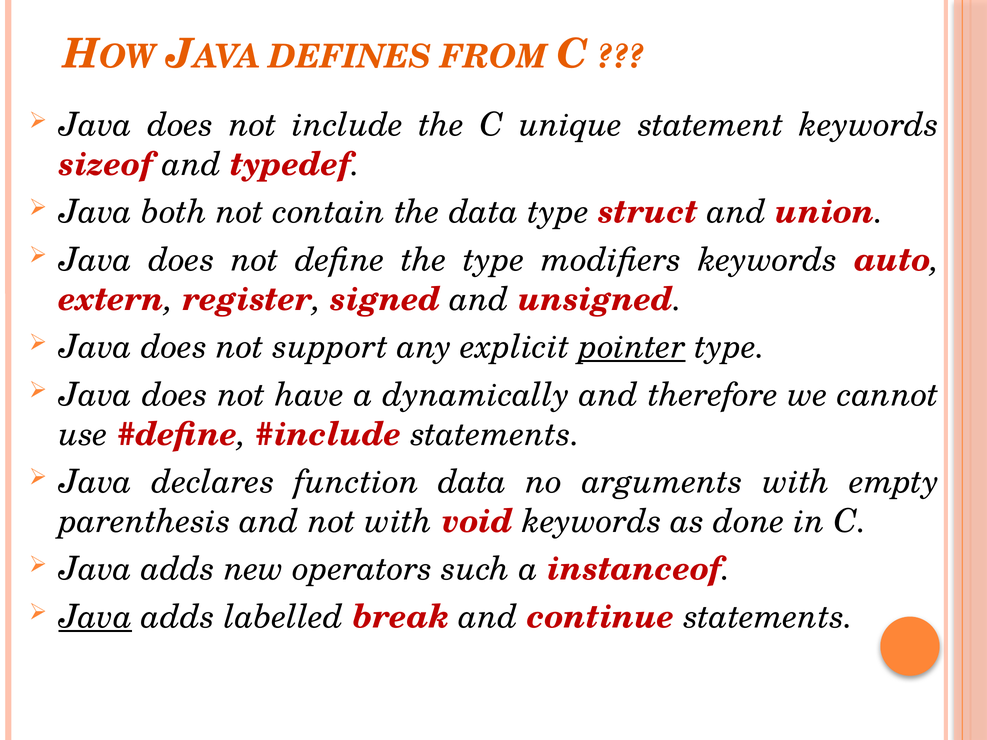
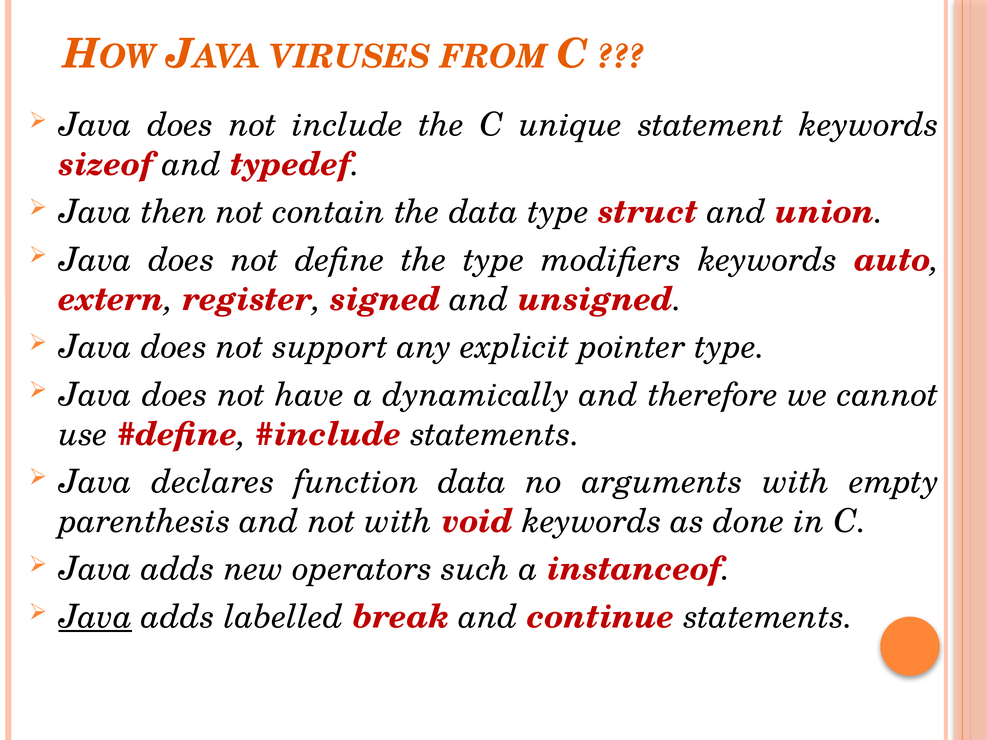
DEFINES: DEFINES -> VIRUSES
both: both -> then
pointer underline: present -> none
